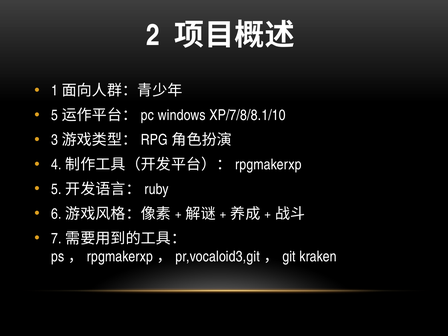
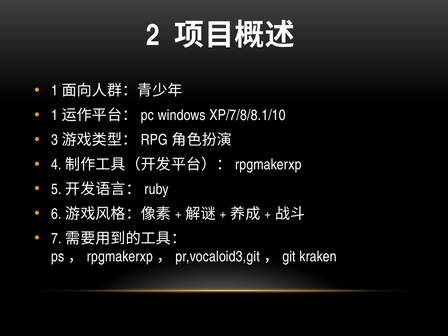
5 at (55, 115): 5 -> 1
